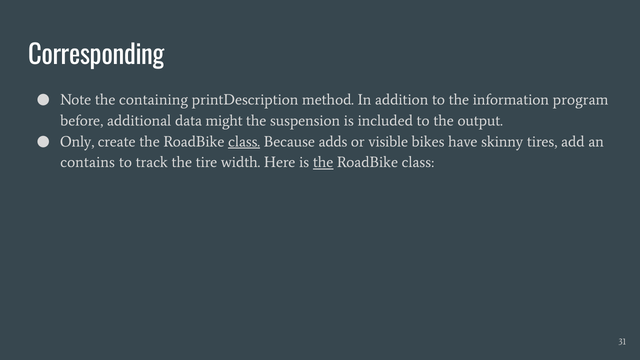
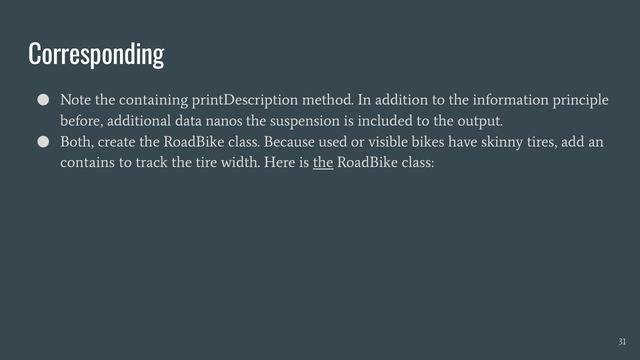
program: program -> principle
might: might -> nanos
Only: Only -> Both
class at (244, 142) underline: present -> none
adds: adds -> used
